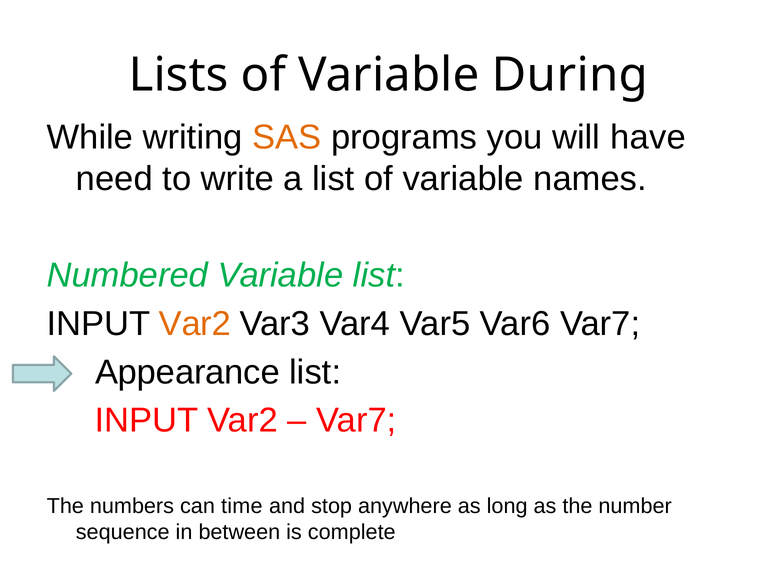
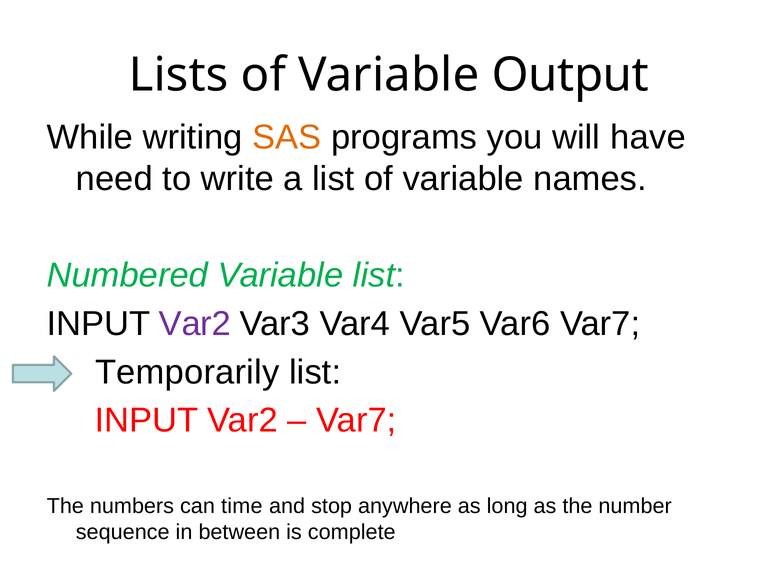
During: During -> Output
Var2 at (195, 324) colour: orange -> purple
Appearance: Appearance -> Temporarily
